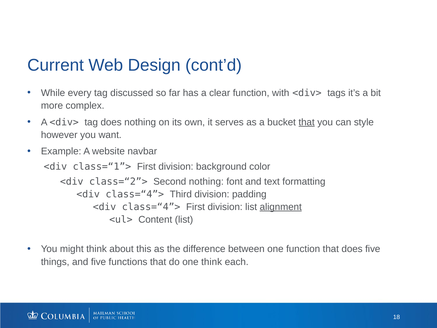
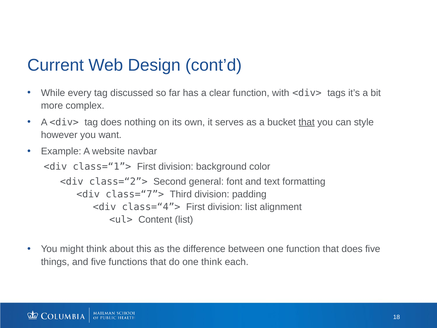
Second nothing: nothing -> general
class=“4”> at (135, 194): class=“4”> -> class=“7”>
alignment underline: present -> none
